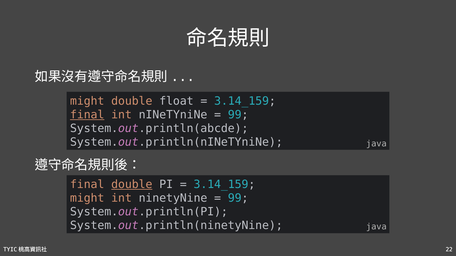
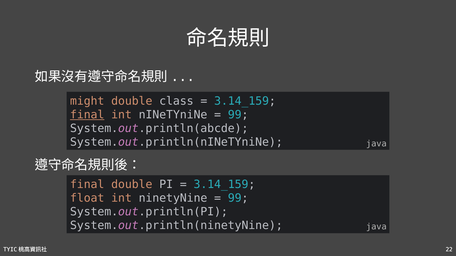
float: float -> class
double at (132, 185) underline: present -> none
might at (87, 199): might -> float
